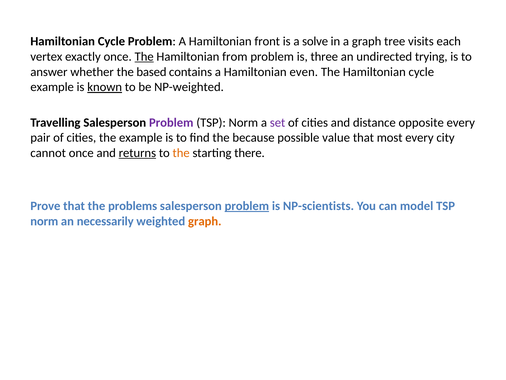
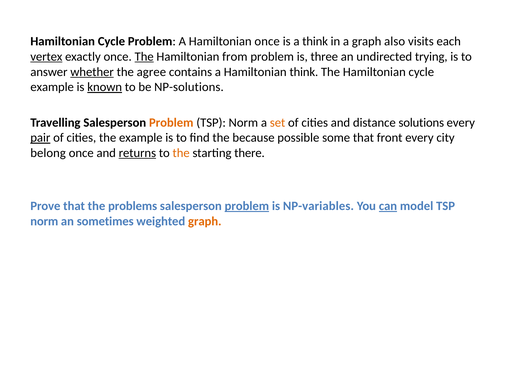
Hamiltonian front: front -> once
a solve: solve -> think
tree: tree -> also
vertex underline: none -> present
whether underline: none -> present
based: based -> agree
Hamiltonian even: even -> think
NP-weighted: NP-weighted -> NP-solutions
Problem at (171, 122) colour: purple -> orange
set colour: purple -> orange
opposite: opposite -> solutions
pair underline: none -> present
value: value -> some
most: most -> front
cannot: cannot -> belong
NP-scientists: NP-scientists -> NP-variables
can underline: none -> present
necessarily: necessarily -> sometimes
